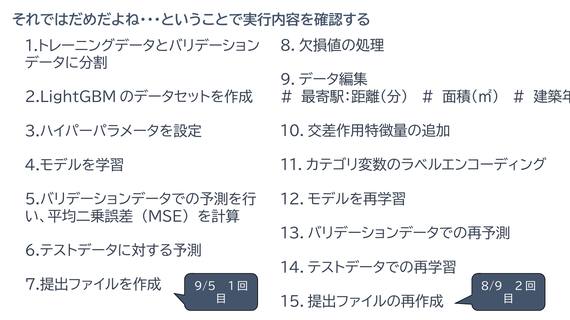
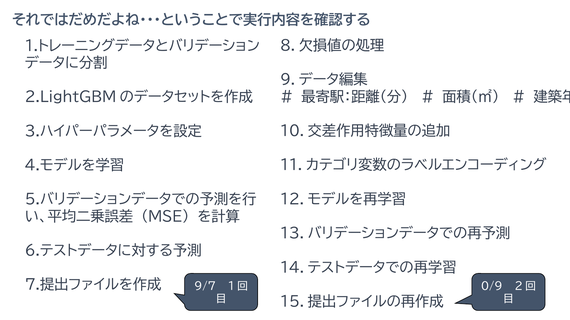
9/5: 9/5 -> 9/7
8/9: 8/9 -> 0/9
